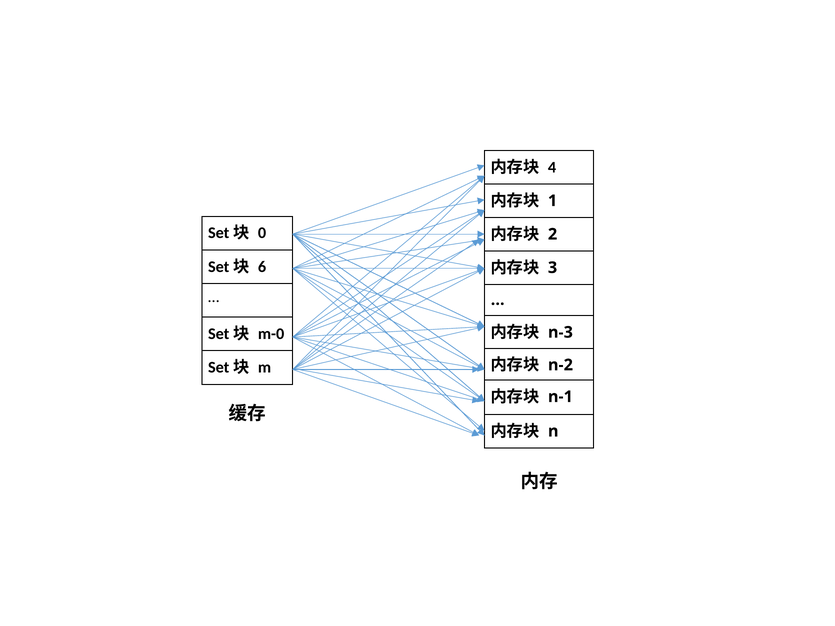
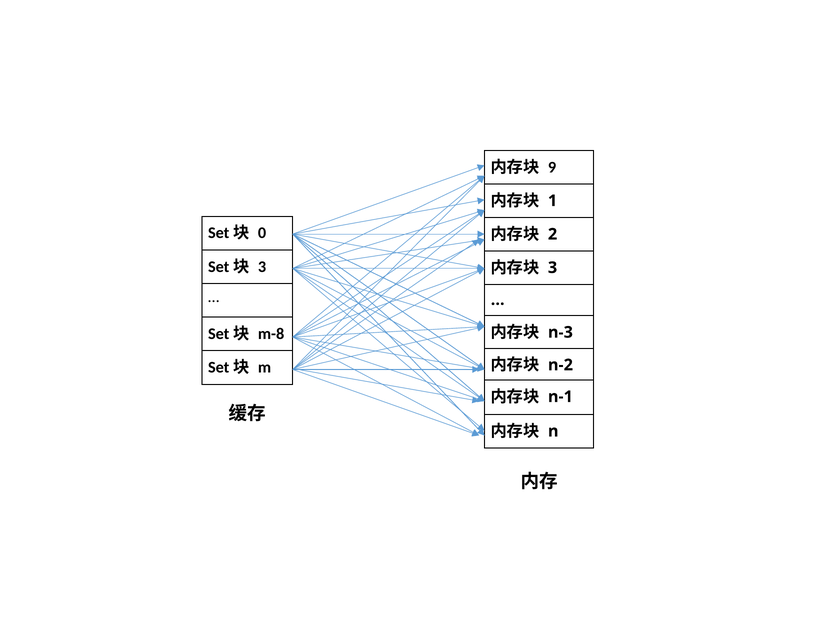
4: 4 -> 9
6 at (262, 267): 6 -> 3
m-0: m-0 -> m-8
